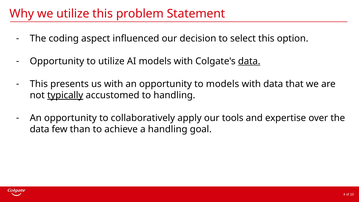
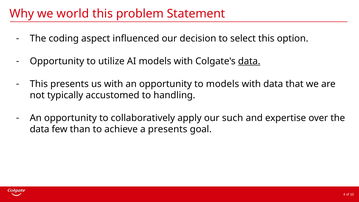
we utilize: utilize -> world
typically underline: present -> none
tools: tools -> such
a handling: handling -> presents
